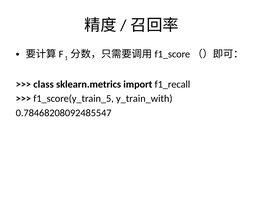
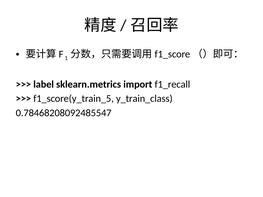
class: class -> label
y_train_with: y_train_with -> y_train_class
